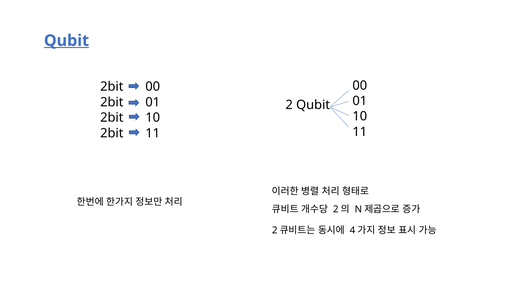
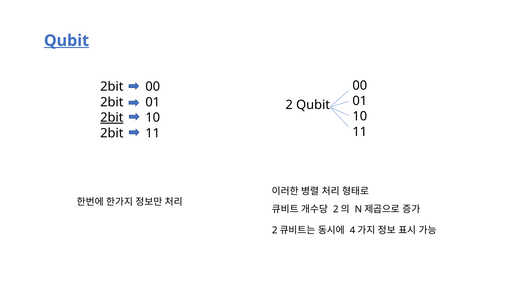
2bit at (112, 118) underline: none -> present
